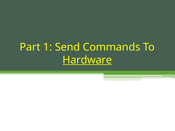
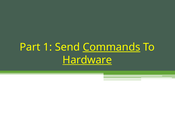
Commands underline: none -> present
